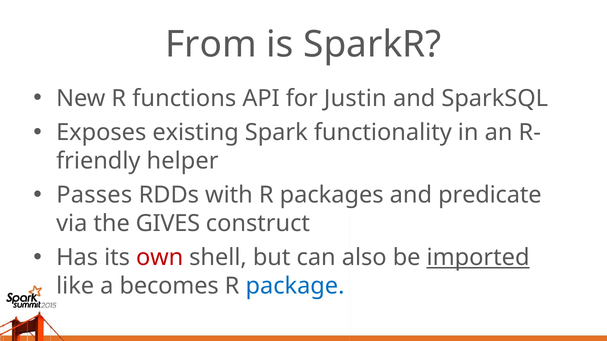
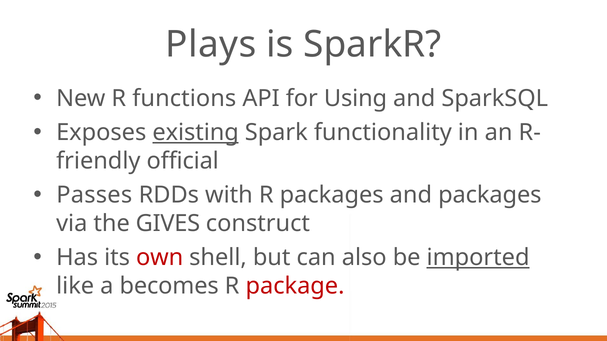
From: From -> Plays
Justin: Justin -> Using
existing underline: none -> present
helper: helper -> official
and predicate: predicate -> packages
package colour: blue -> red
